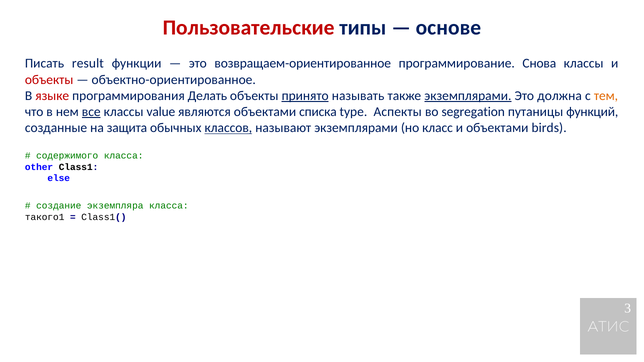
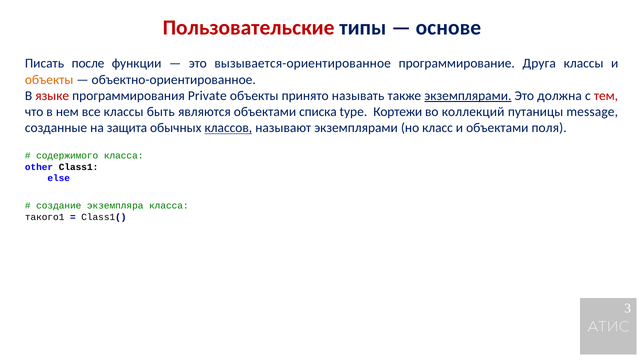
result: result -> после
возвращаем-ориентированное: возвращаем-ориентированное -> вызывается-ориентированное
Снова: Снова -> Друга
объекты at (49, 80) colour: red -> orange
Делать: Делать -> Private
принято underline: present -> none
тем colour: orange -> red
все underline: present -> none
value: value -> быть
Аспекты: Аспекты -> Кортежи
segregation: segregation -> коллекций
функций: функций -> message
birds: birds -> поля
